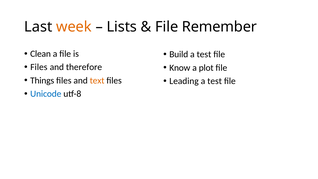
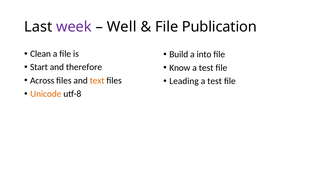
week colour: orange -> purple
Lists: Lists -> Well
Remember: Remember -> Publication
test at (204, 54): test -> into
Files at (39, 67): Files -> Start
plot at (206, 68): plot -> test
Things: Things -> Across
Unicode colour: blue -> orange
